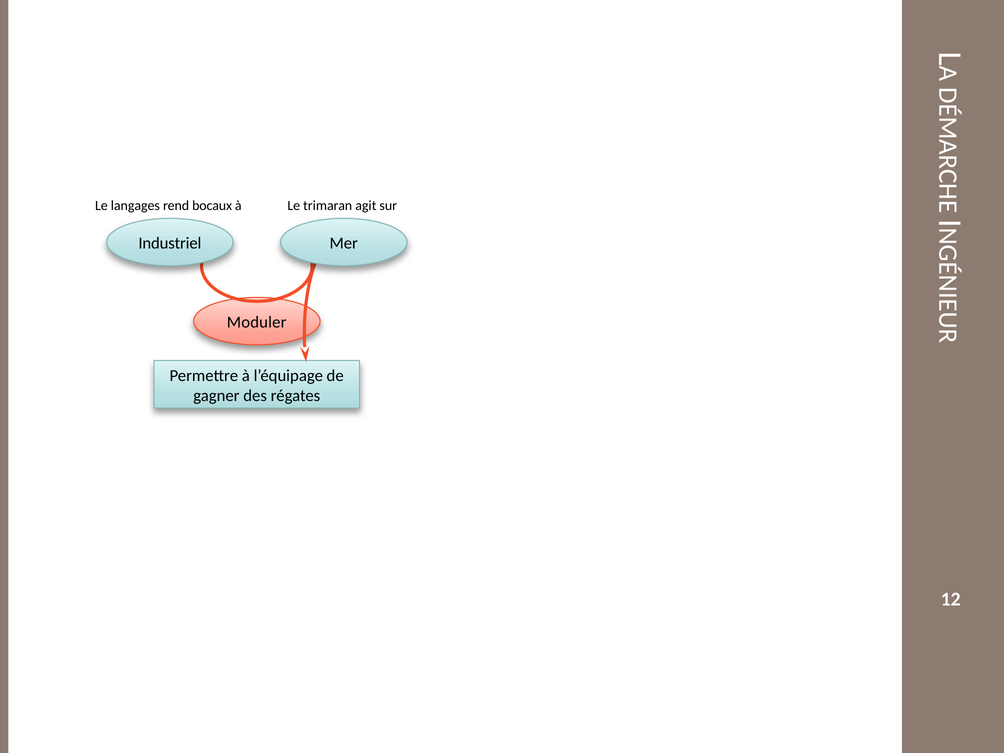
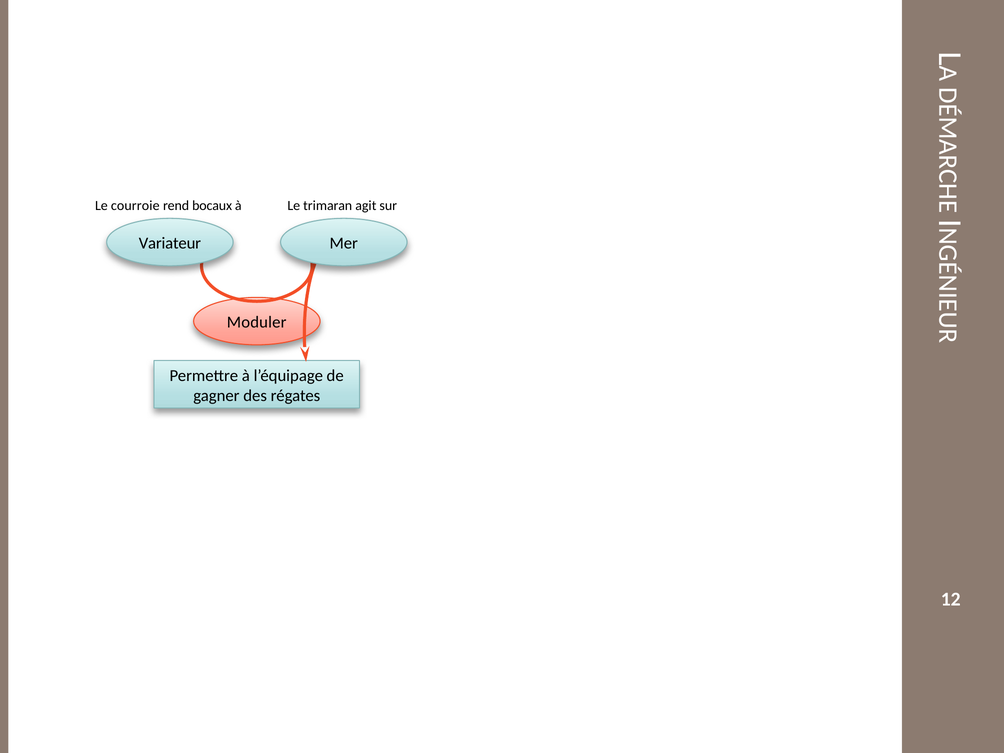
langages: langages -> courroie
Industriel: Industriel -> Variateur
